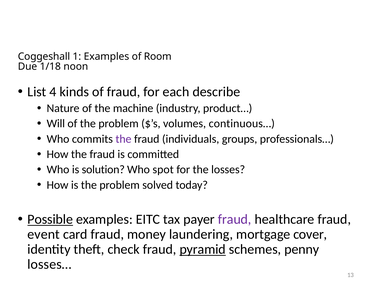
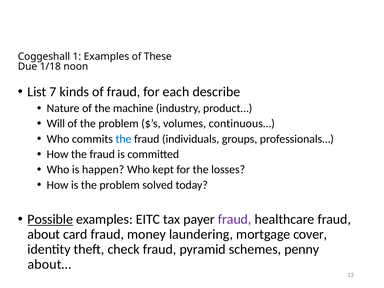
Room: Room -> These
4: 4 -> 7
the at (123, 139) colour: purple -> blue
solution: solution -> happen
spot: spot -> kept
event: event -> about
pyramid underline: present -> none
losses…: losses… -> about…
